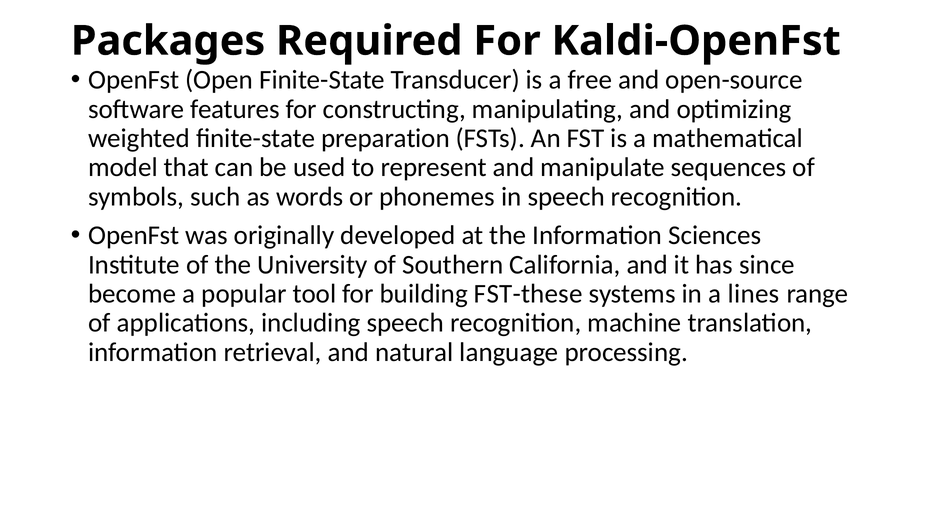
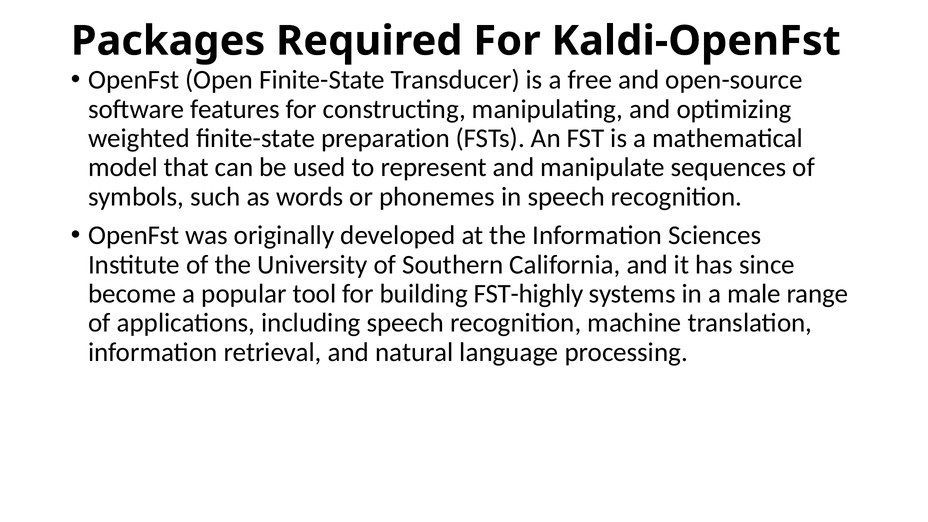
FST-these: FST-these -> FST-highly
lines: lines -> male
